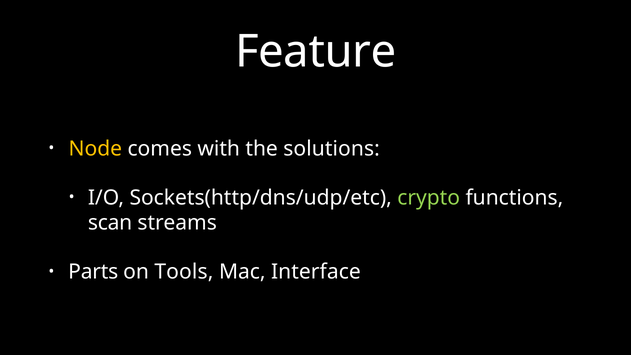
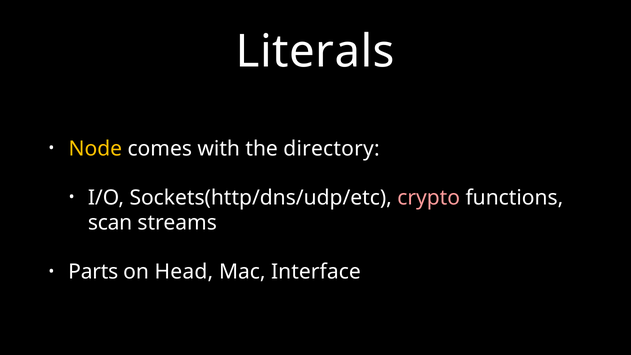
Feature: Feature -> Literals
solutions: solutions -> directory
crypto colour: light green -> pink
Tools: Tools -> Head
